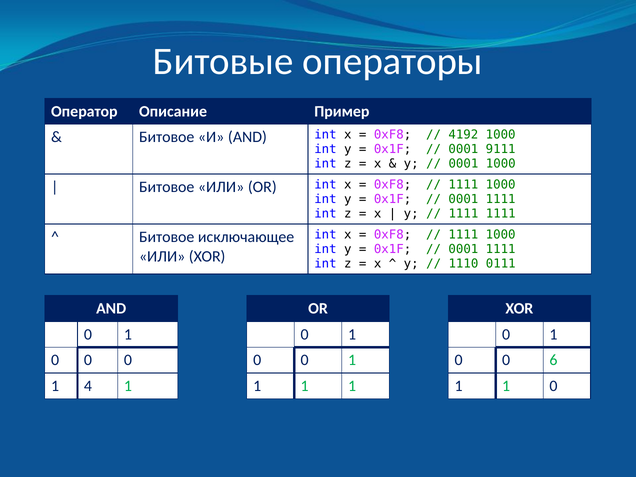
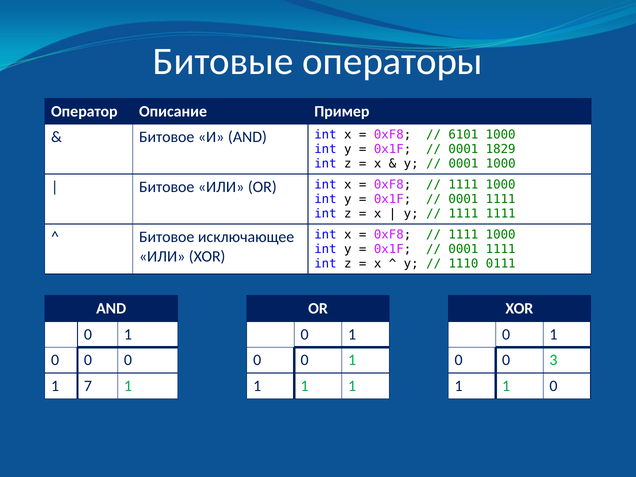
4192: 4192 -> 6101
9111: 9111 -> 1829
6: 6 -> 3
4: 4 -> 7
